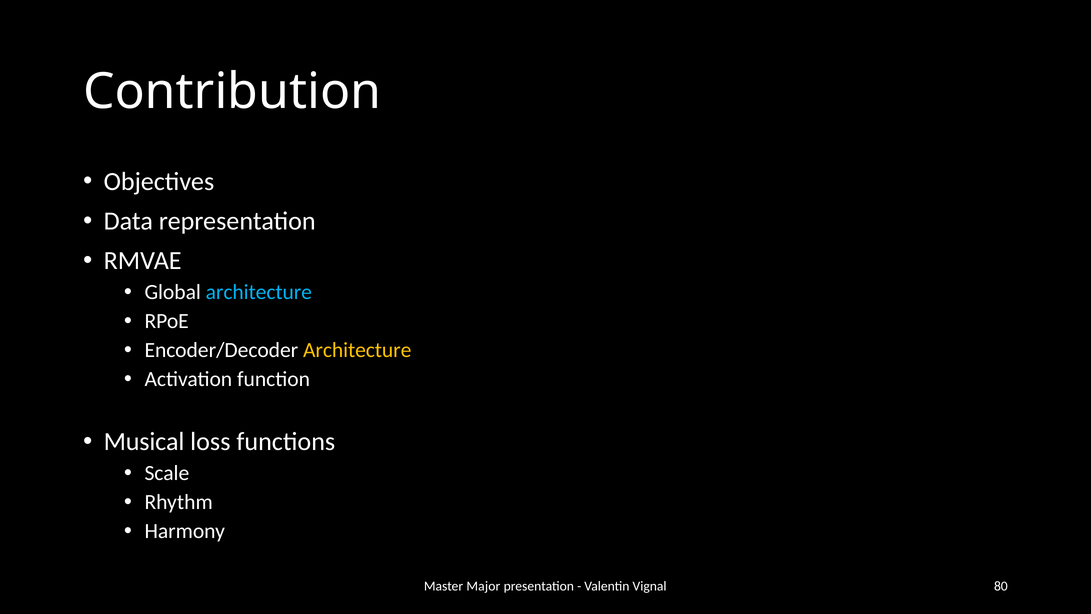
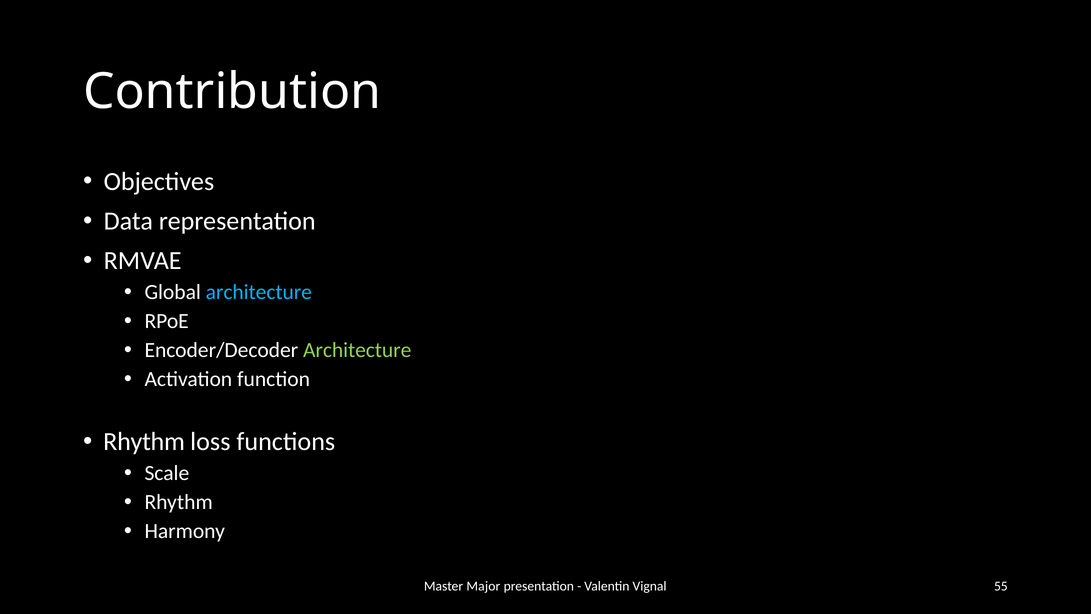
Architecture at (357, 350) colour: yellow -> light green
Musical at (144, 441): Musical -> Rhythm
80: 80 -> 55
